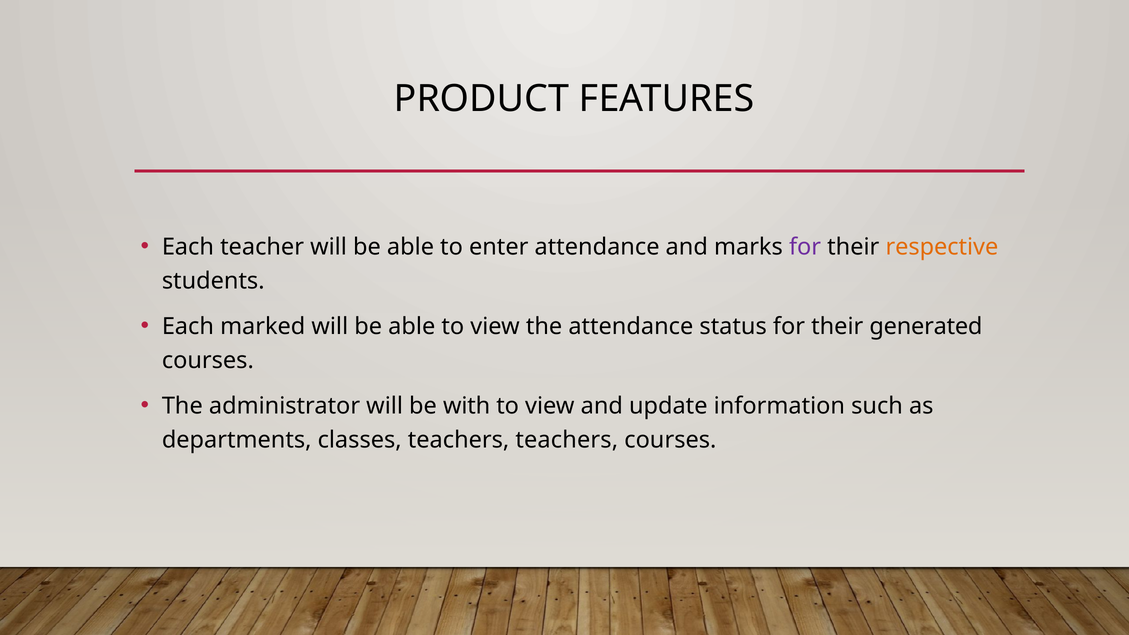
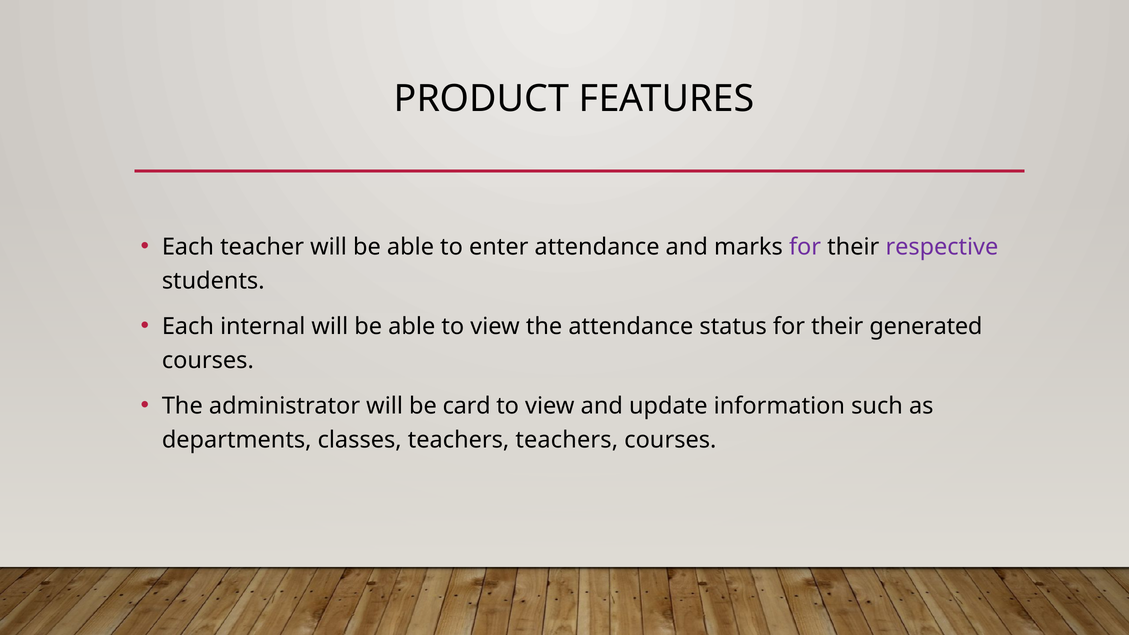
respective colour: orange -> purple
marked: marked -> internal
with: with -> card
